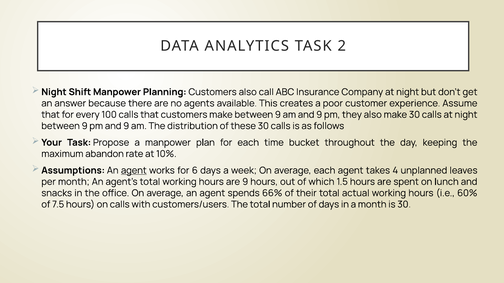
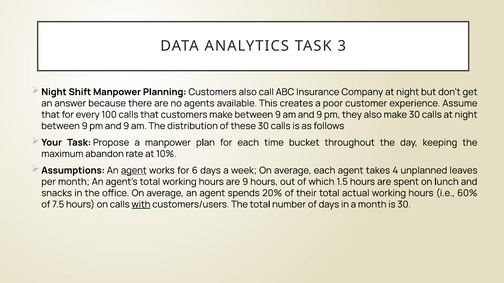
2: 2 -> 3
66%: 66% -> 20%
with underline: none -> present
